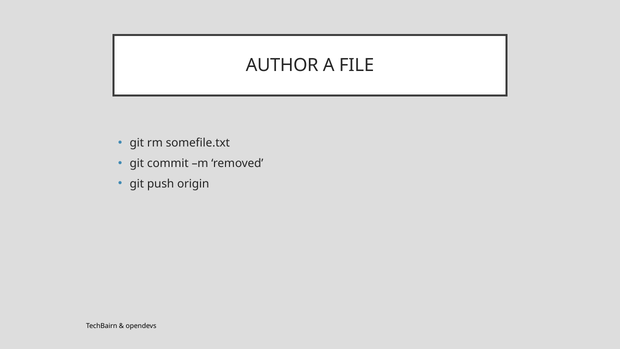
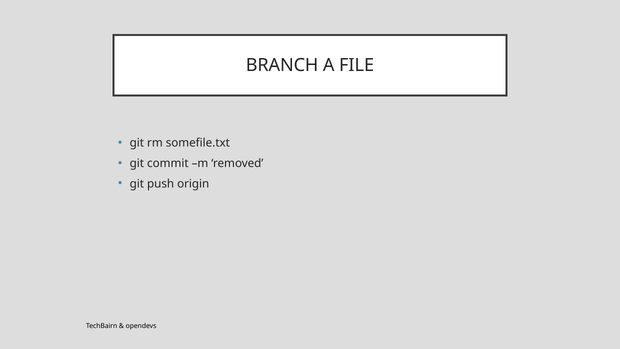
AUTHOR: AUTHOR -> BRANCH
